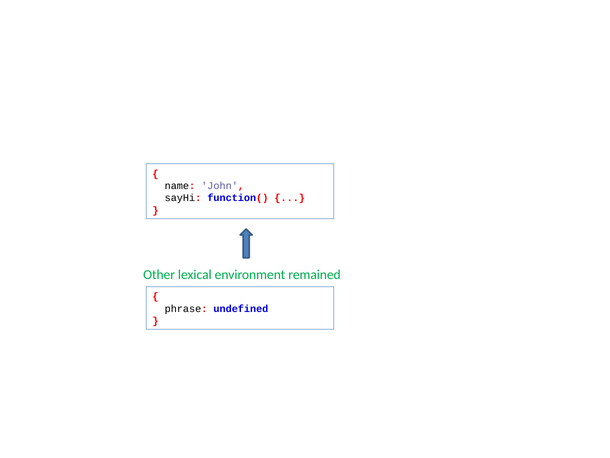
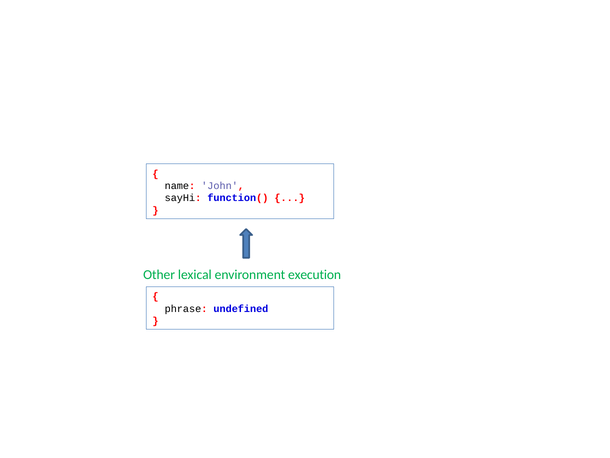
remained: remained -> execution
